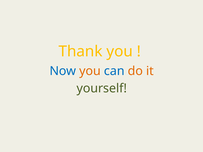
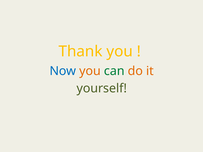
can colour: blue -> green
